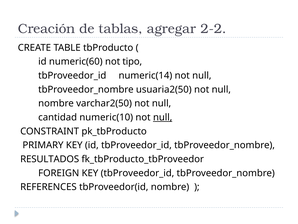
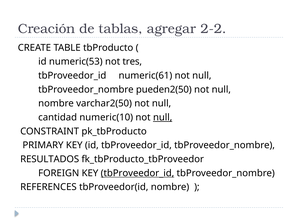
numeric(60: numeric(60 -> numeric(53
tipo: tipo -> tres
numeric(14: numeric(14 -> numeric(61
usuaria2(50: usuaria2(50 -> pueden2(50
tbProveedor_id at (137, 173) underline: none -> present
